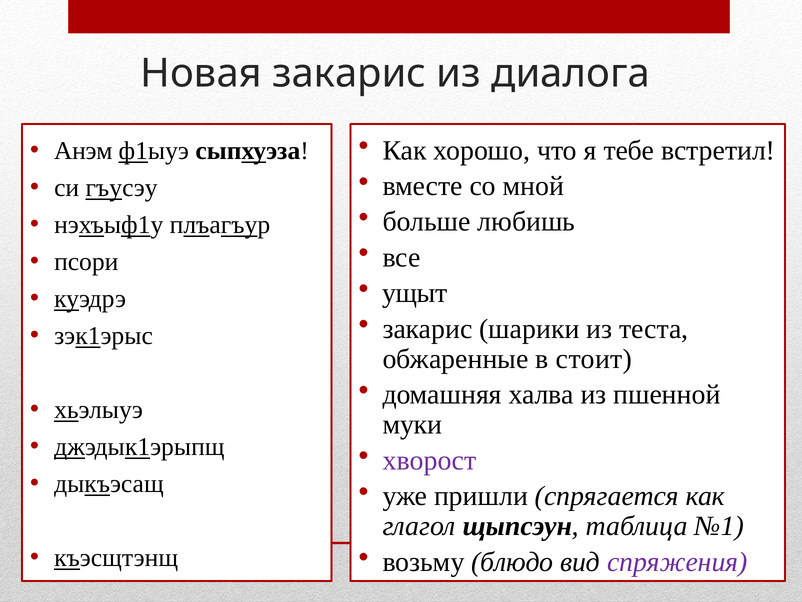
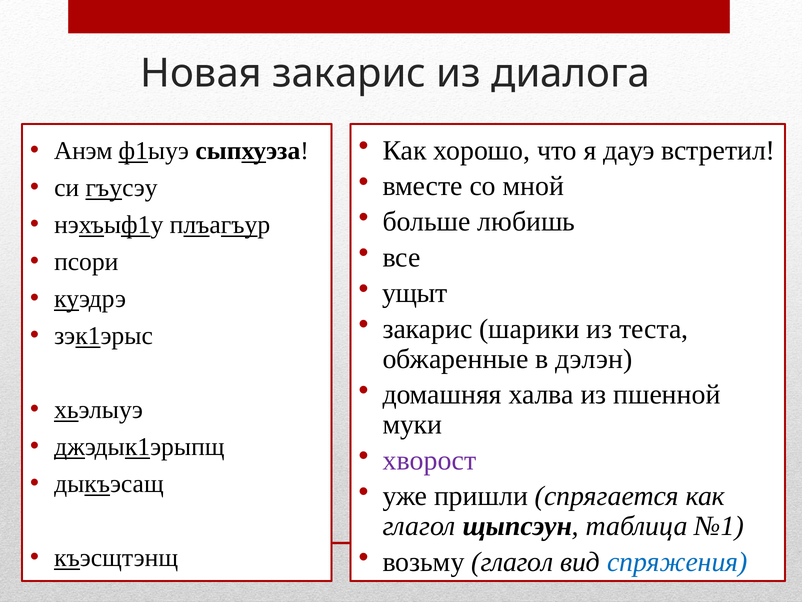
тебе: тебе -> дауэ
стоит: стоит -> дэлэн
возьму блюдо: блюдо -> глагол
спряжения colour: purple -> blue
